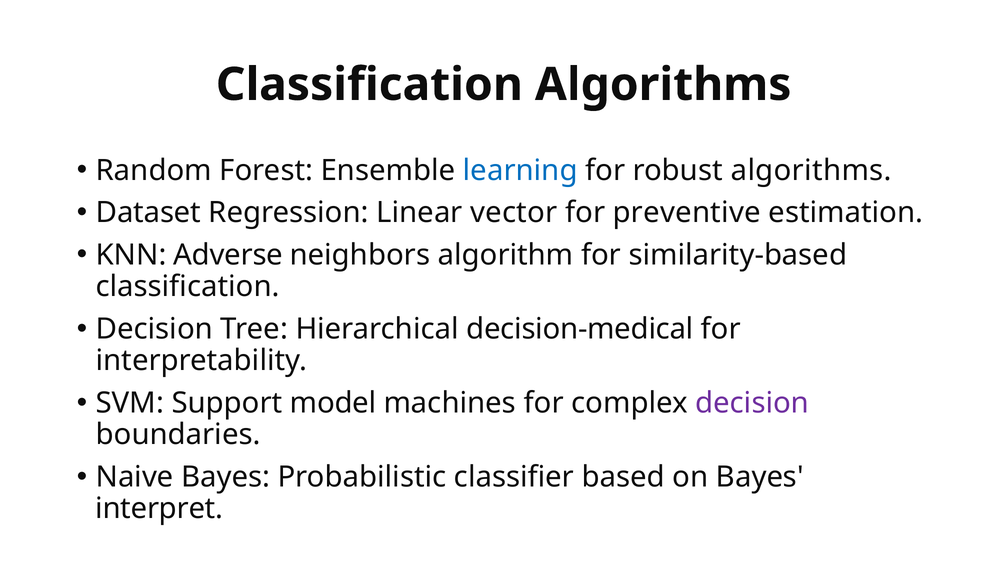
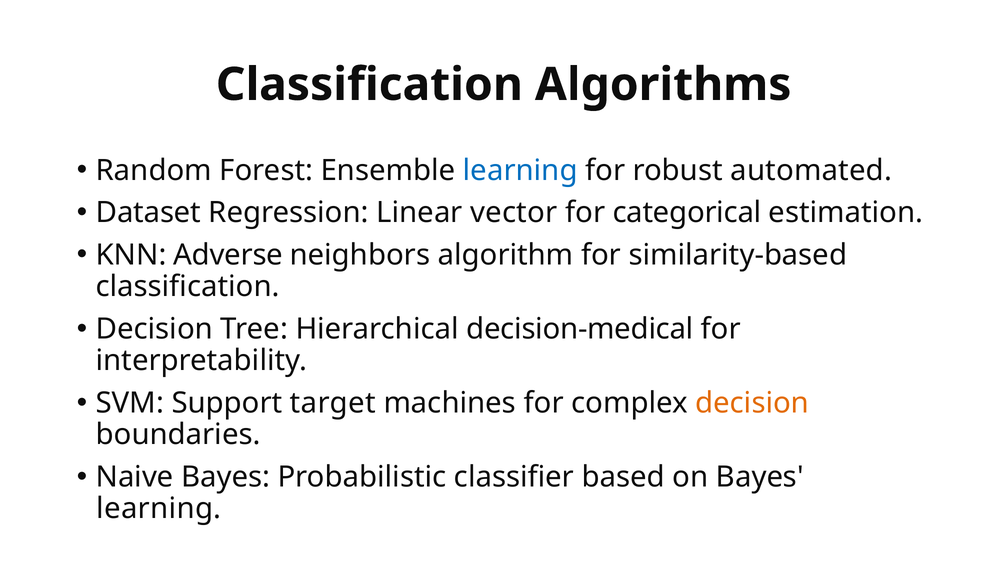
robust algorithms: algorithms -> automated
preventive: preventive -> categorical
model: model -> target
decision at (752, 403) colour: purple -> orange
interpret at (159, 509): interpret -> learning
